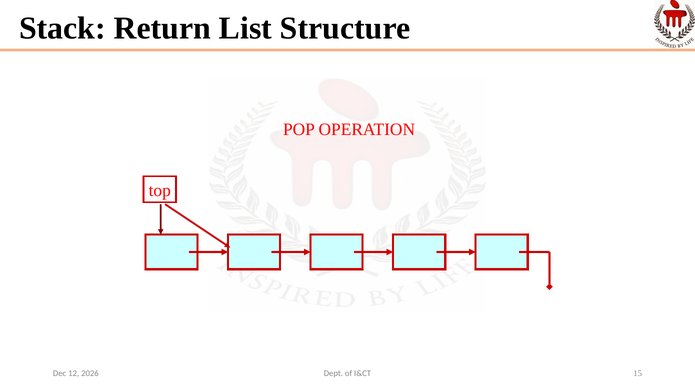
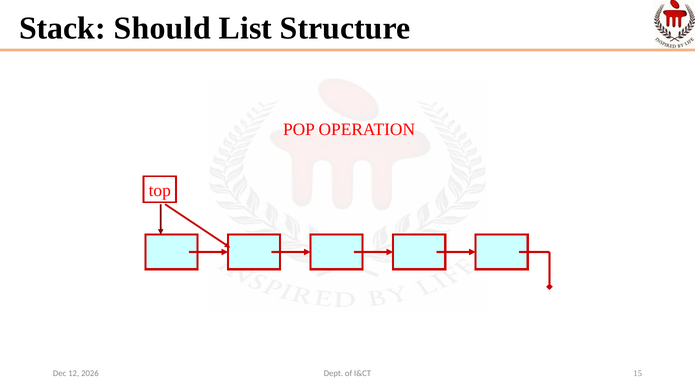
Return: Return -> Should
